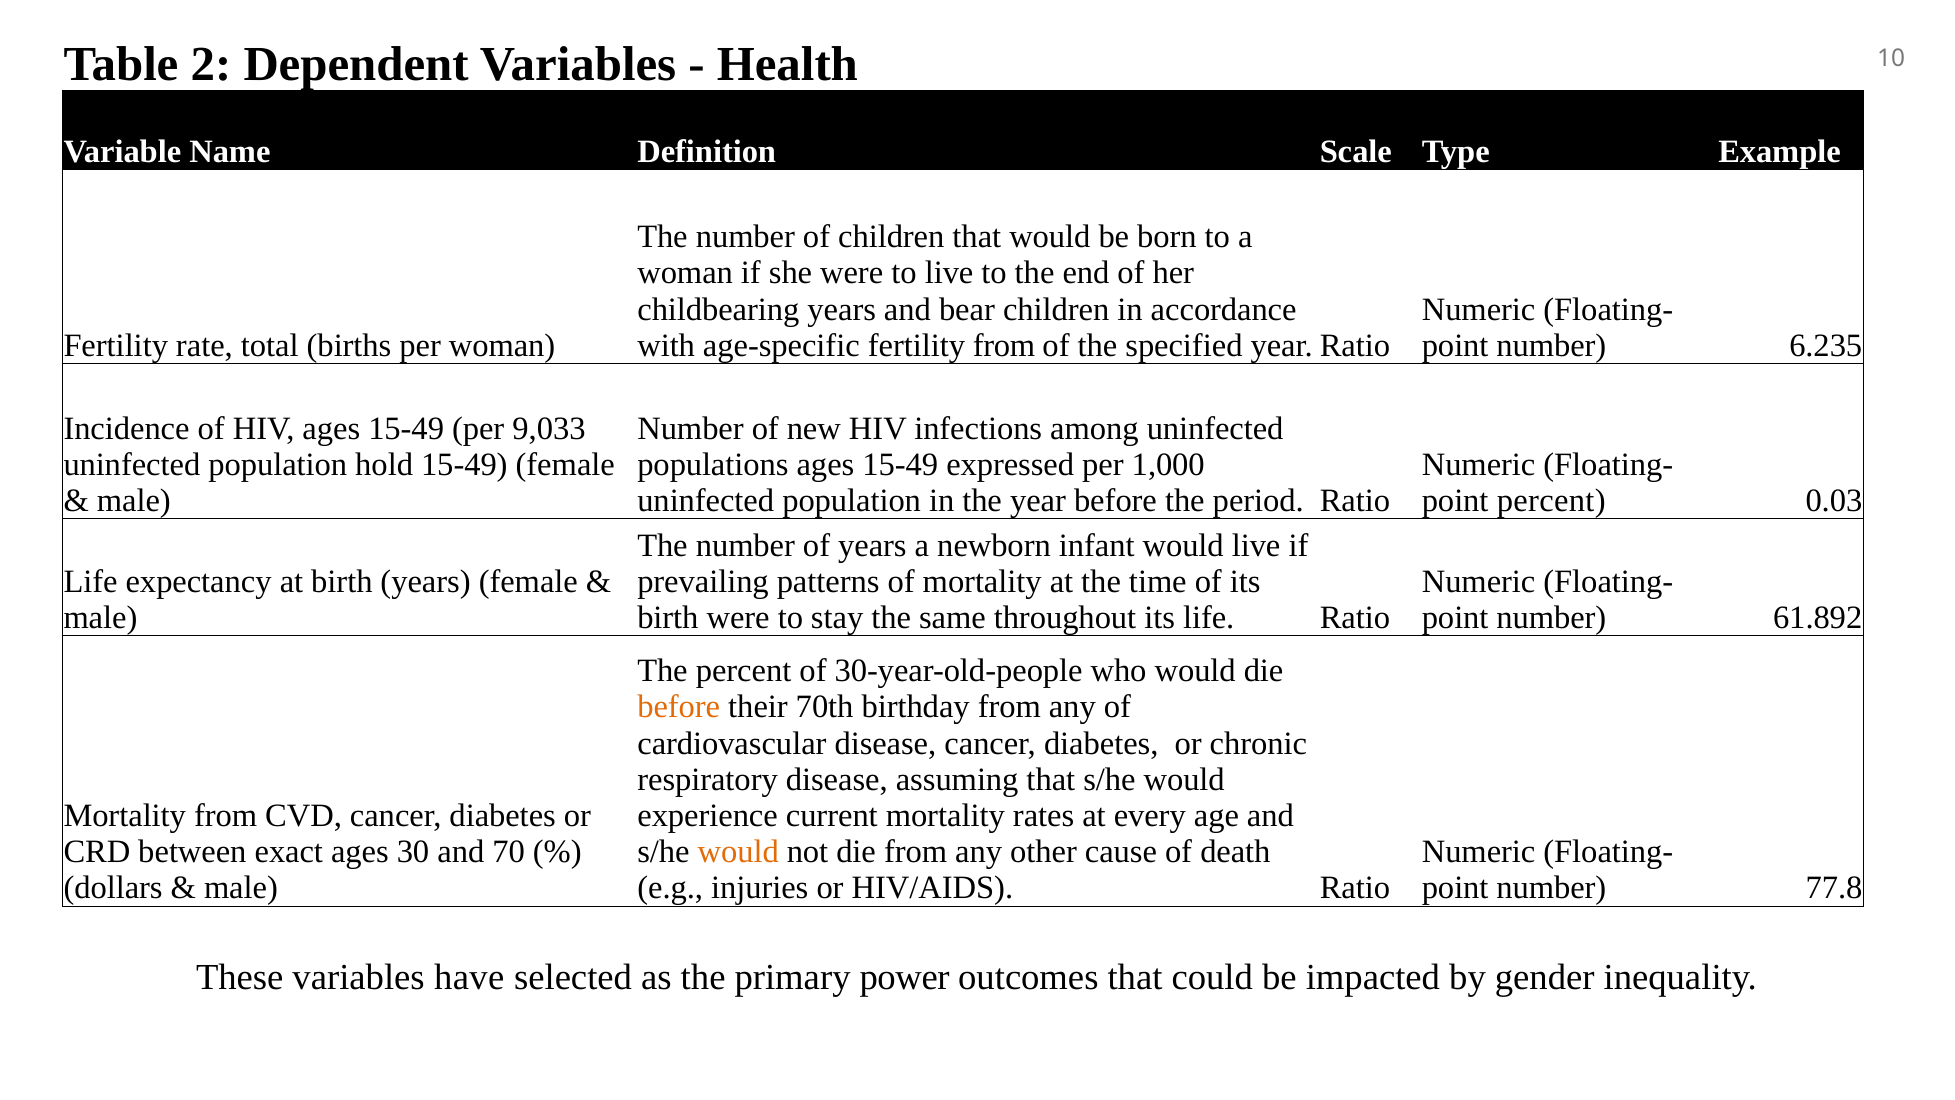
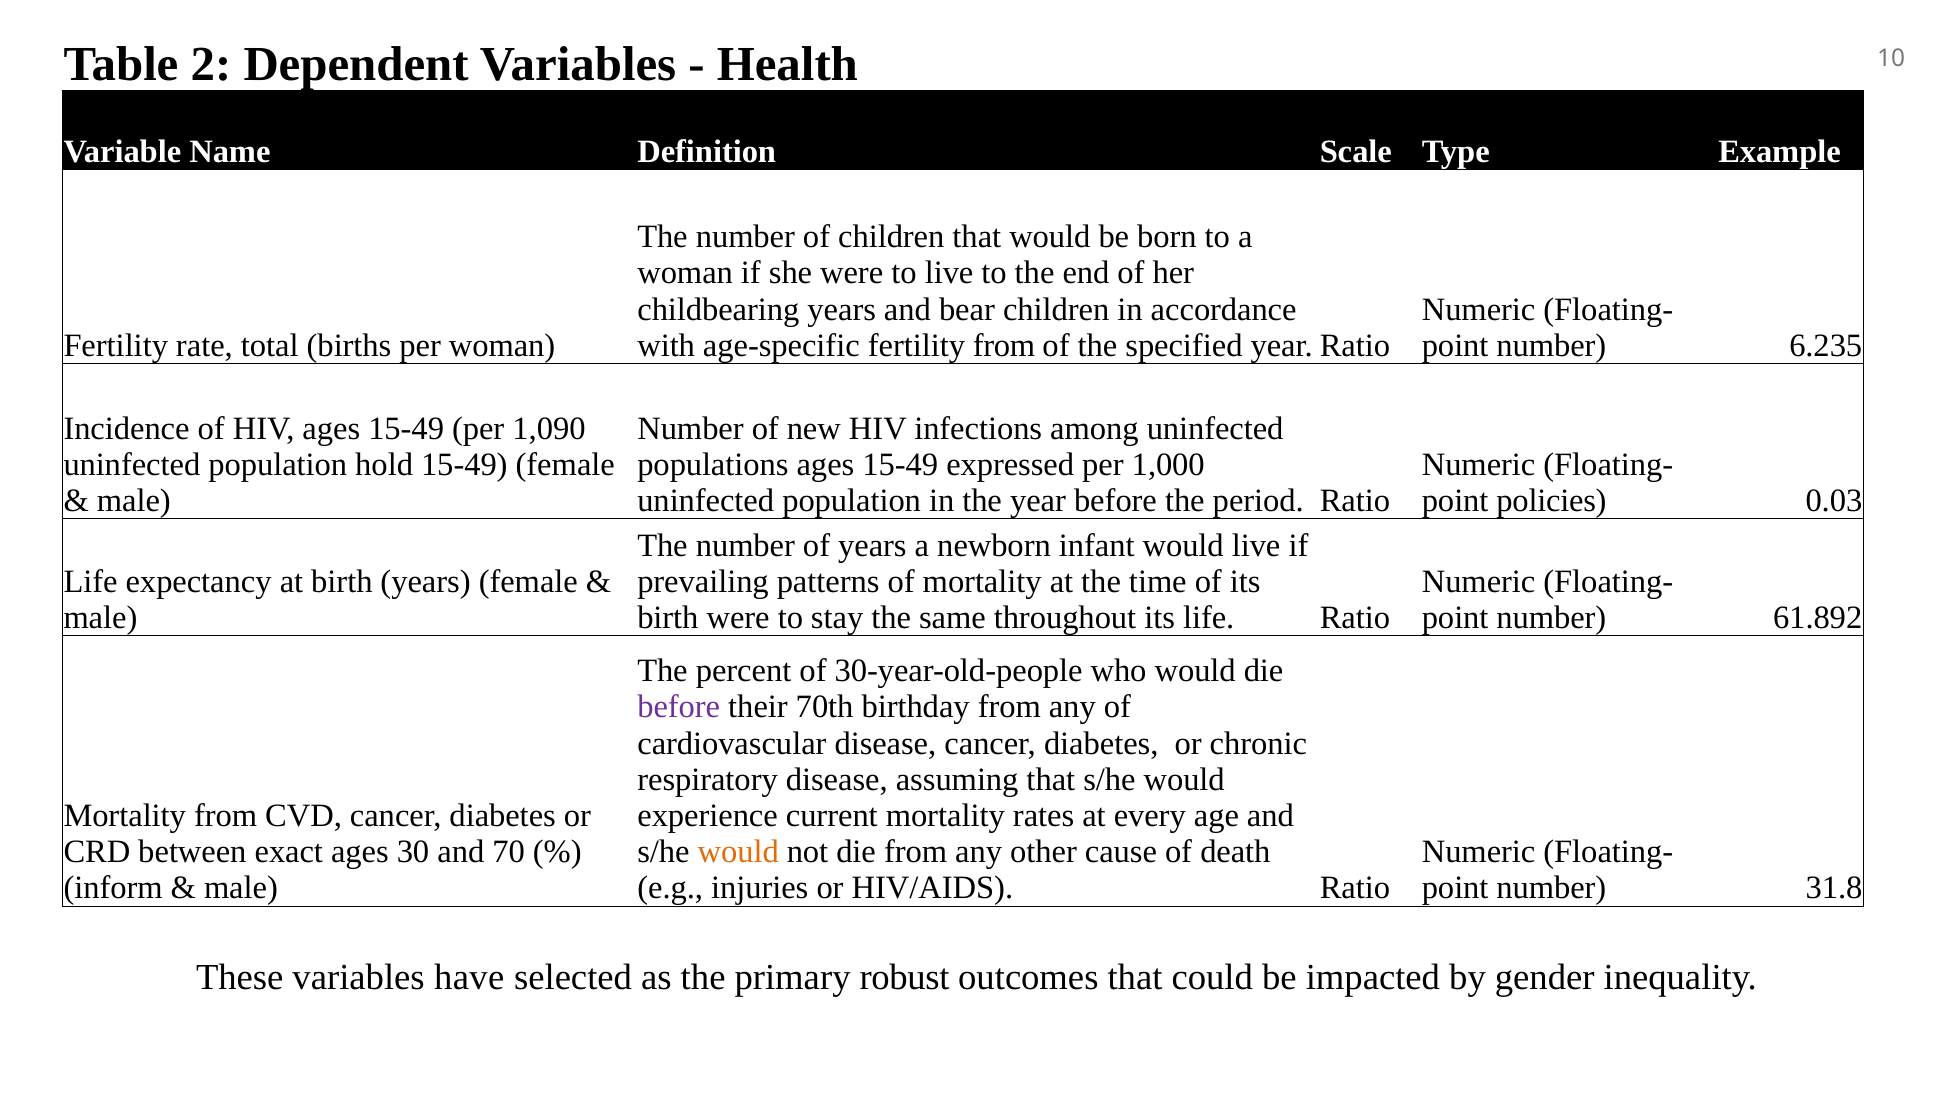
9,033: 9,033 -> 1,090
percent at (1551, 501): percent -> policies
before at (679, 707) colour: orange -> purple
dollars: dollars -> inform
77.8: 77.8 -> 31.8
power: power -> robust
